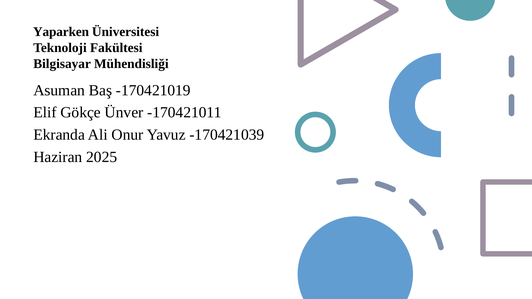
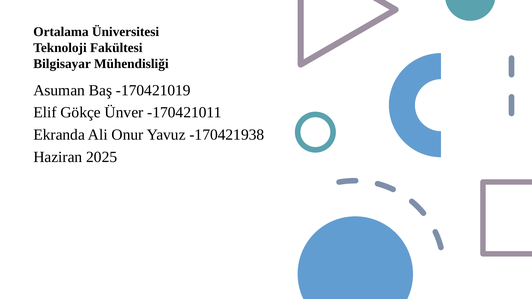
Yaparken: Yaparken -> Ortalama
-170421039: -170421039 -> -170421938
